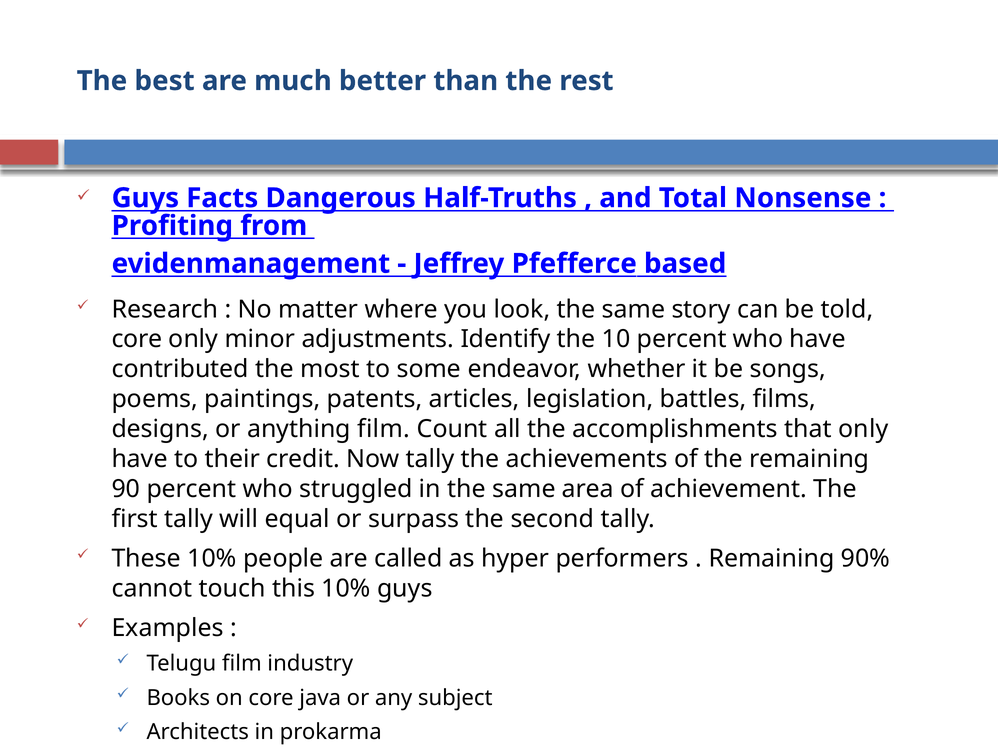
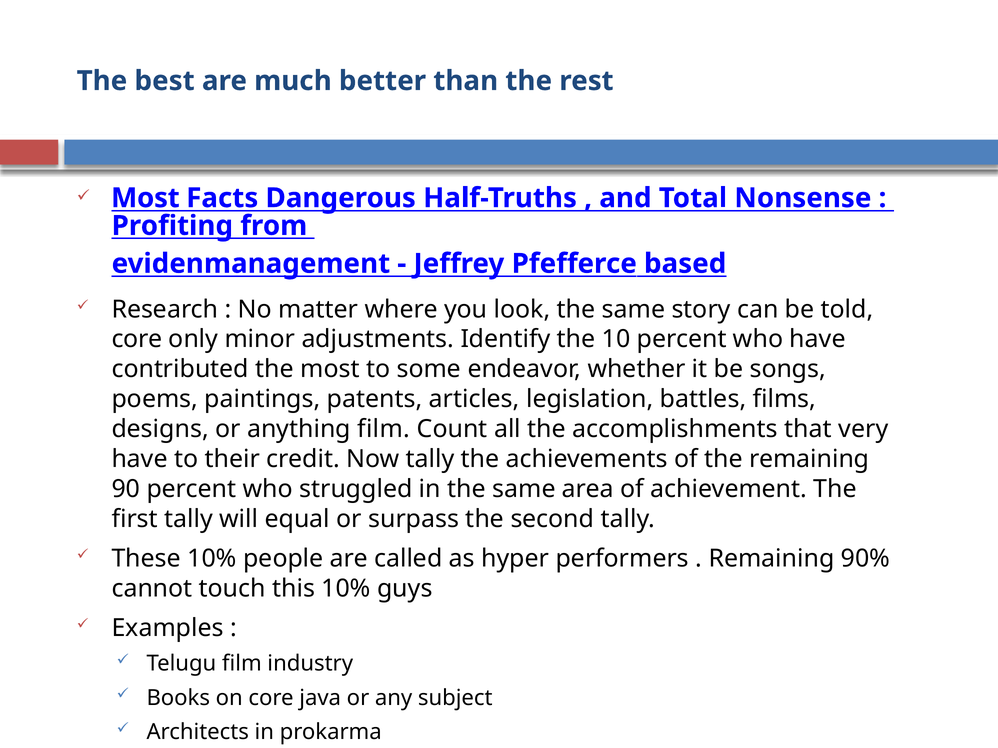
Guys at (145, 198): Guys -> Most
that only: only -> very
